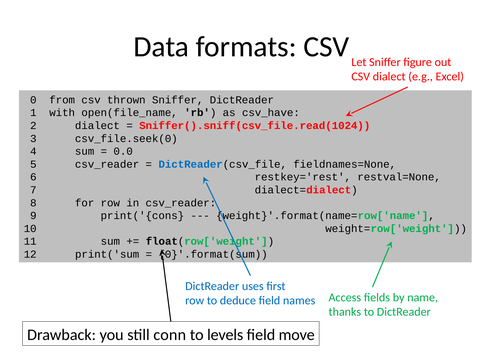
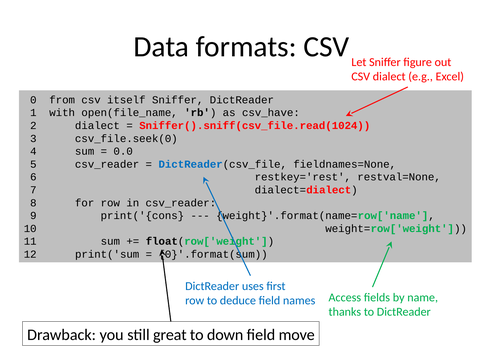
thrown: thrown -> itself
conn: conn -> great
levels: levels -> down
